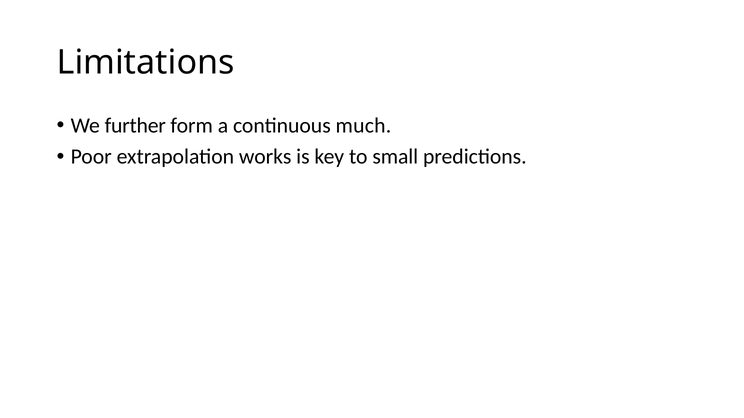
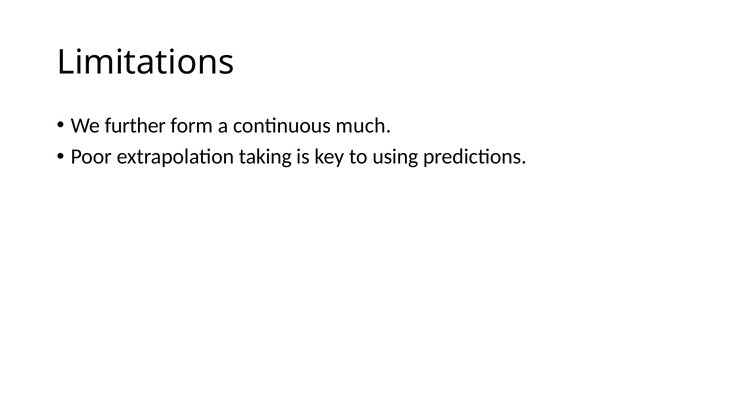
works: works -> taking
small: small -> using
